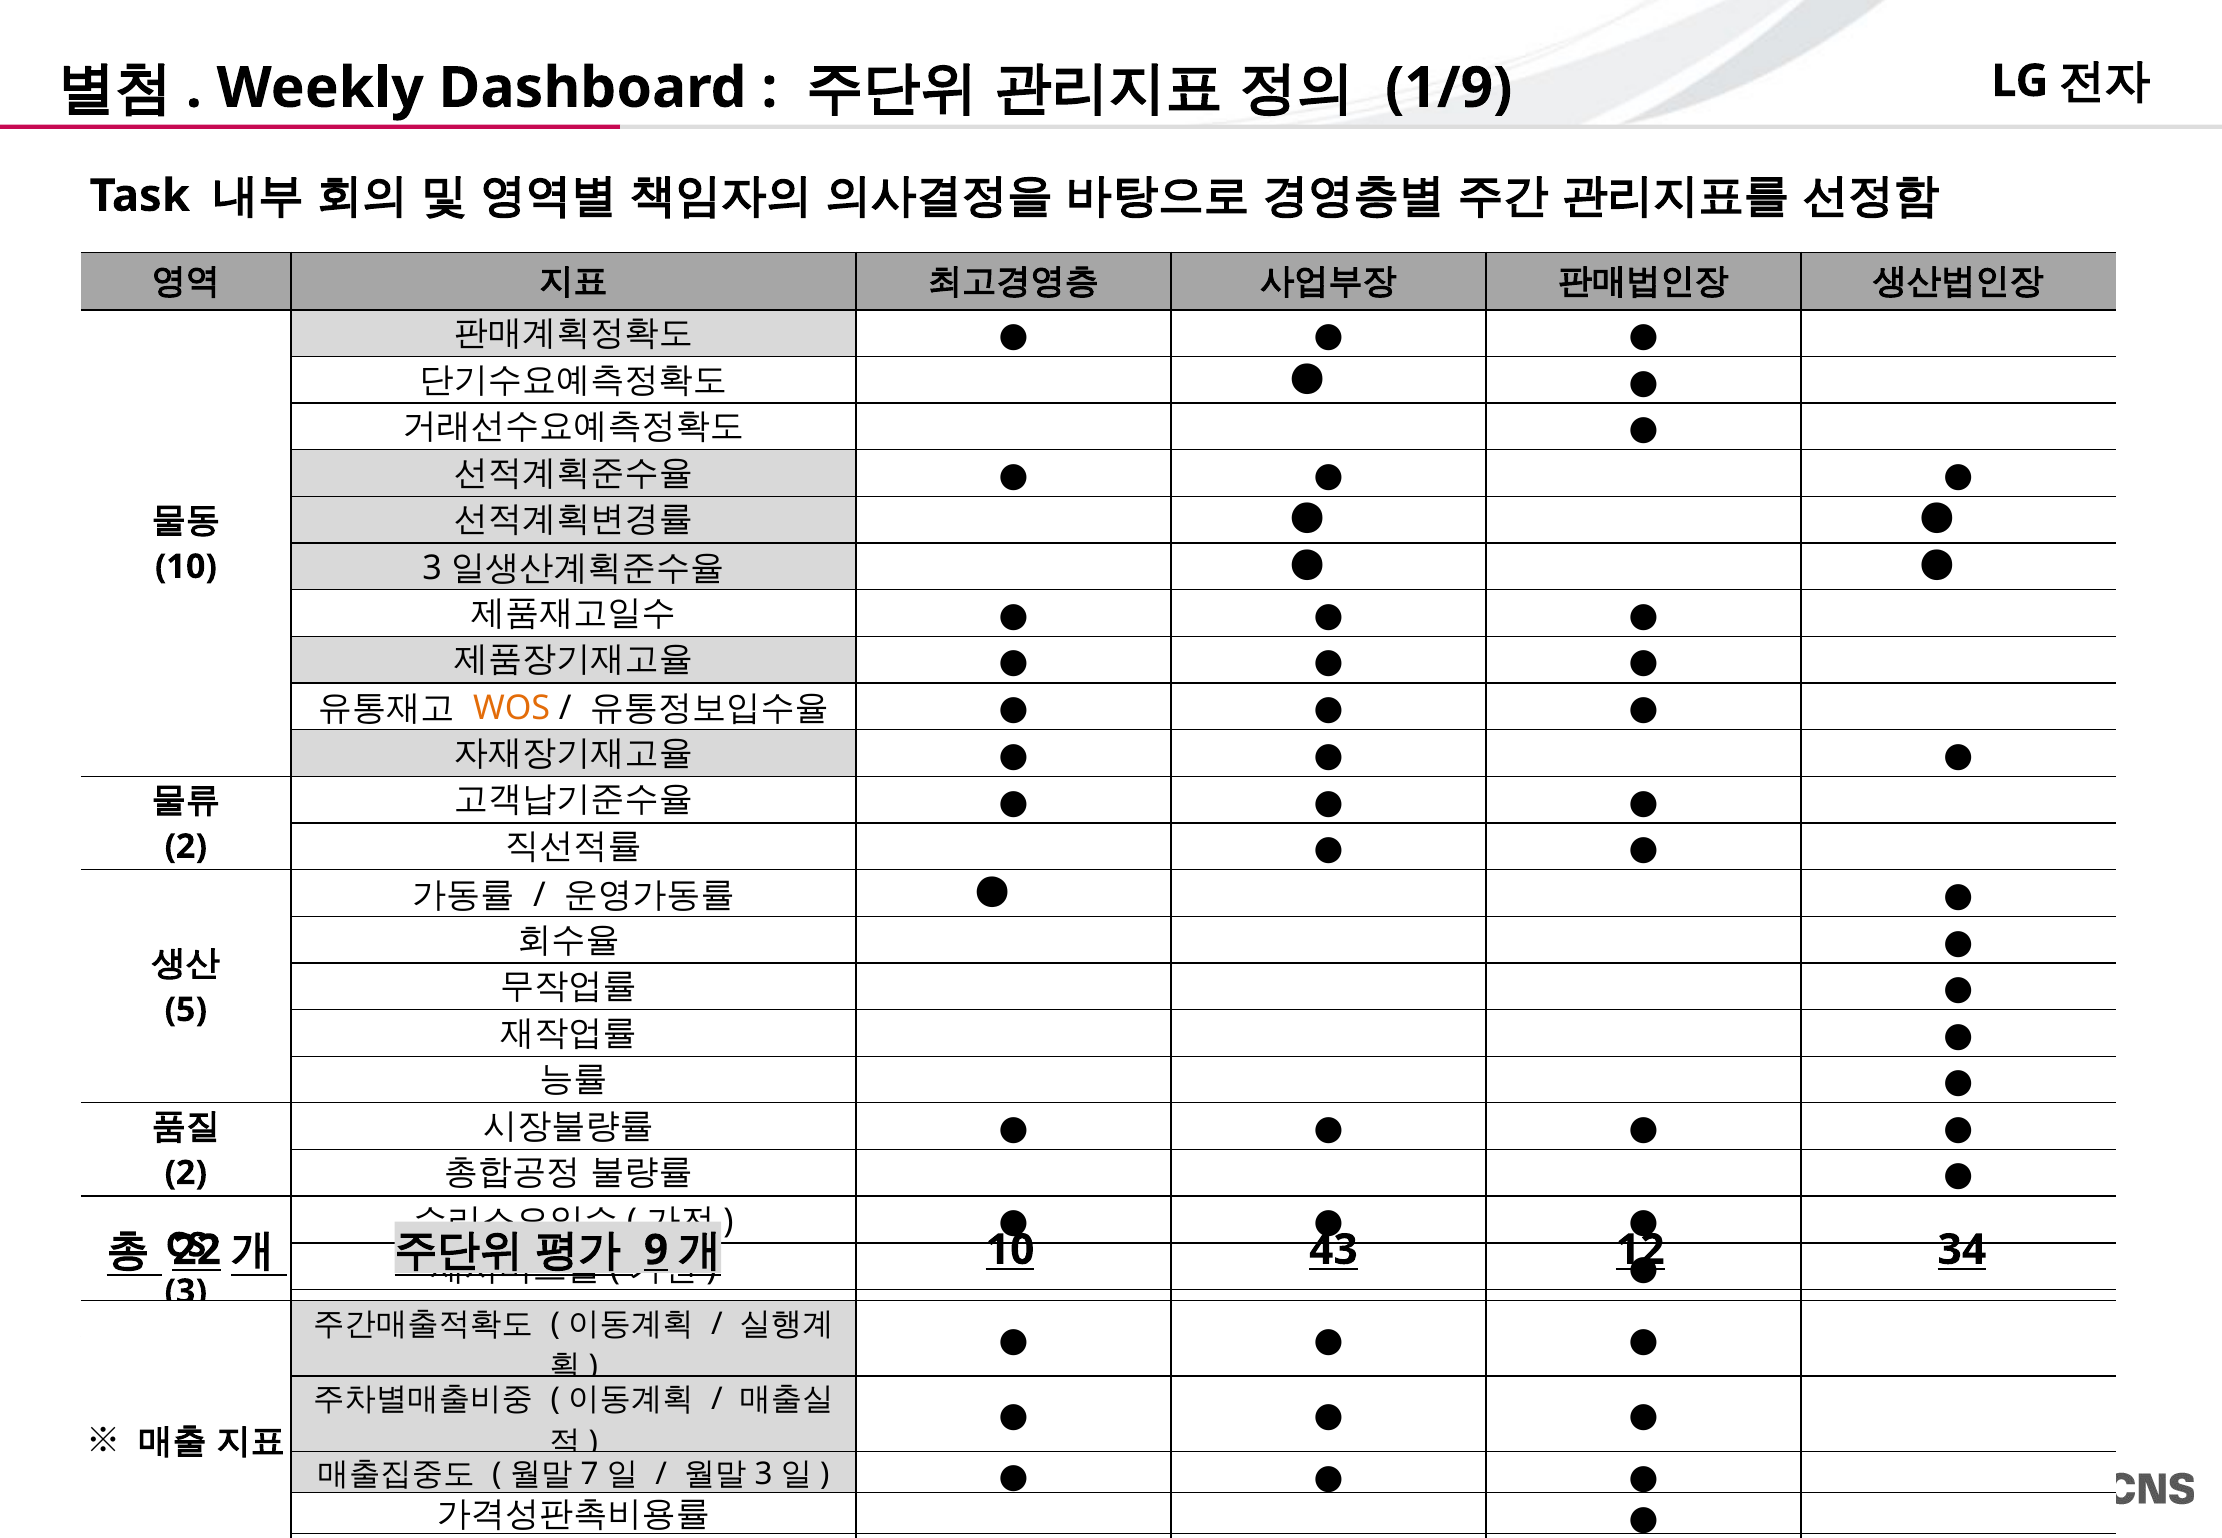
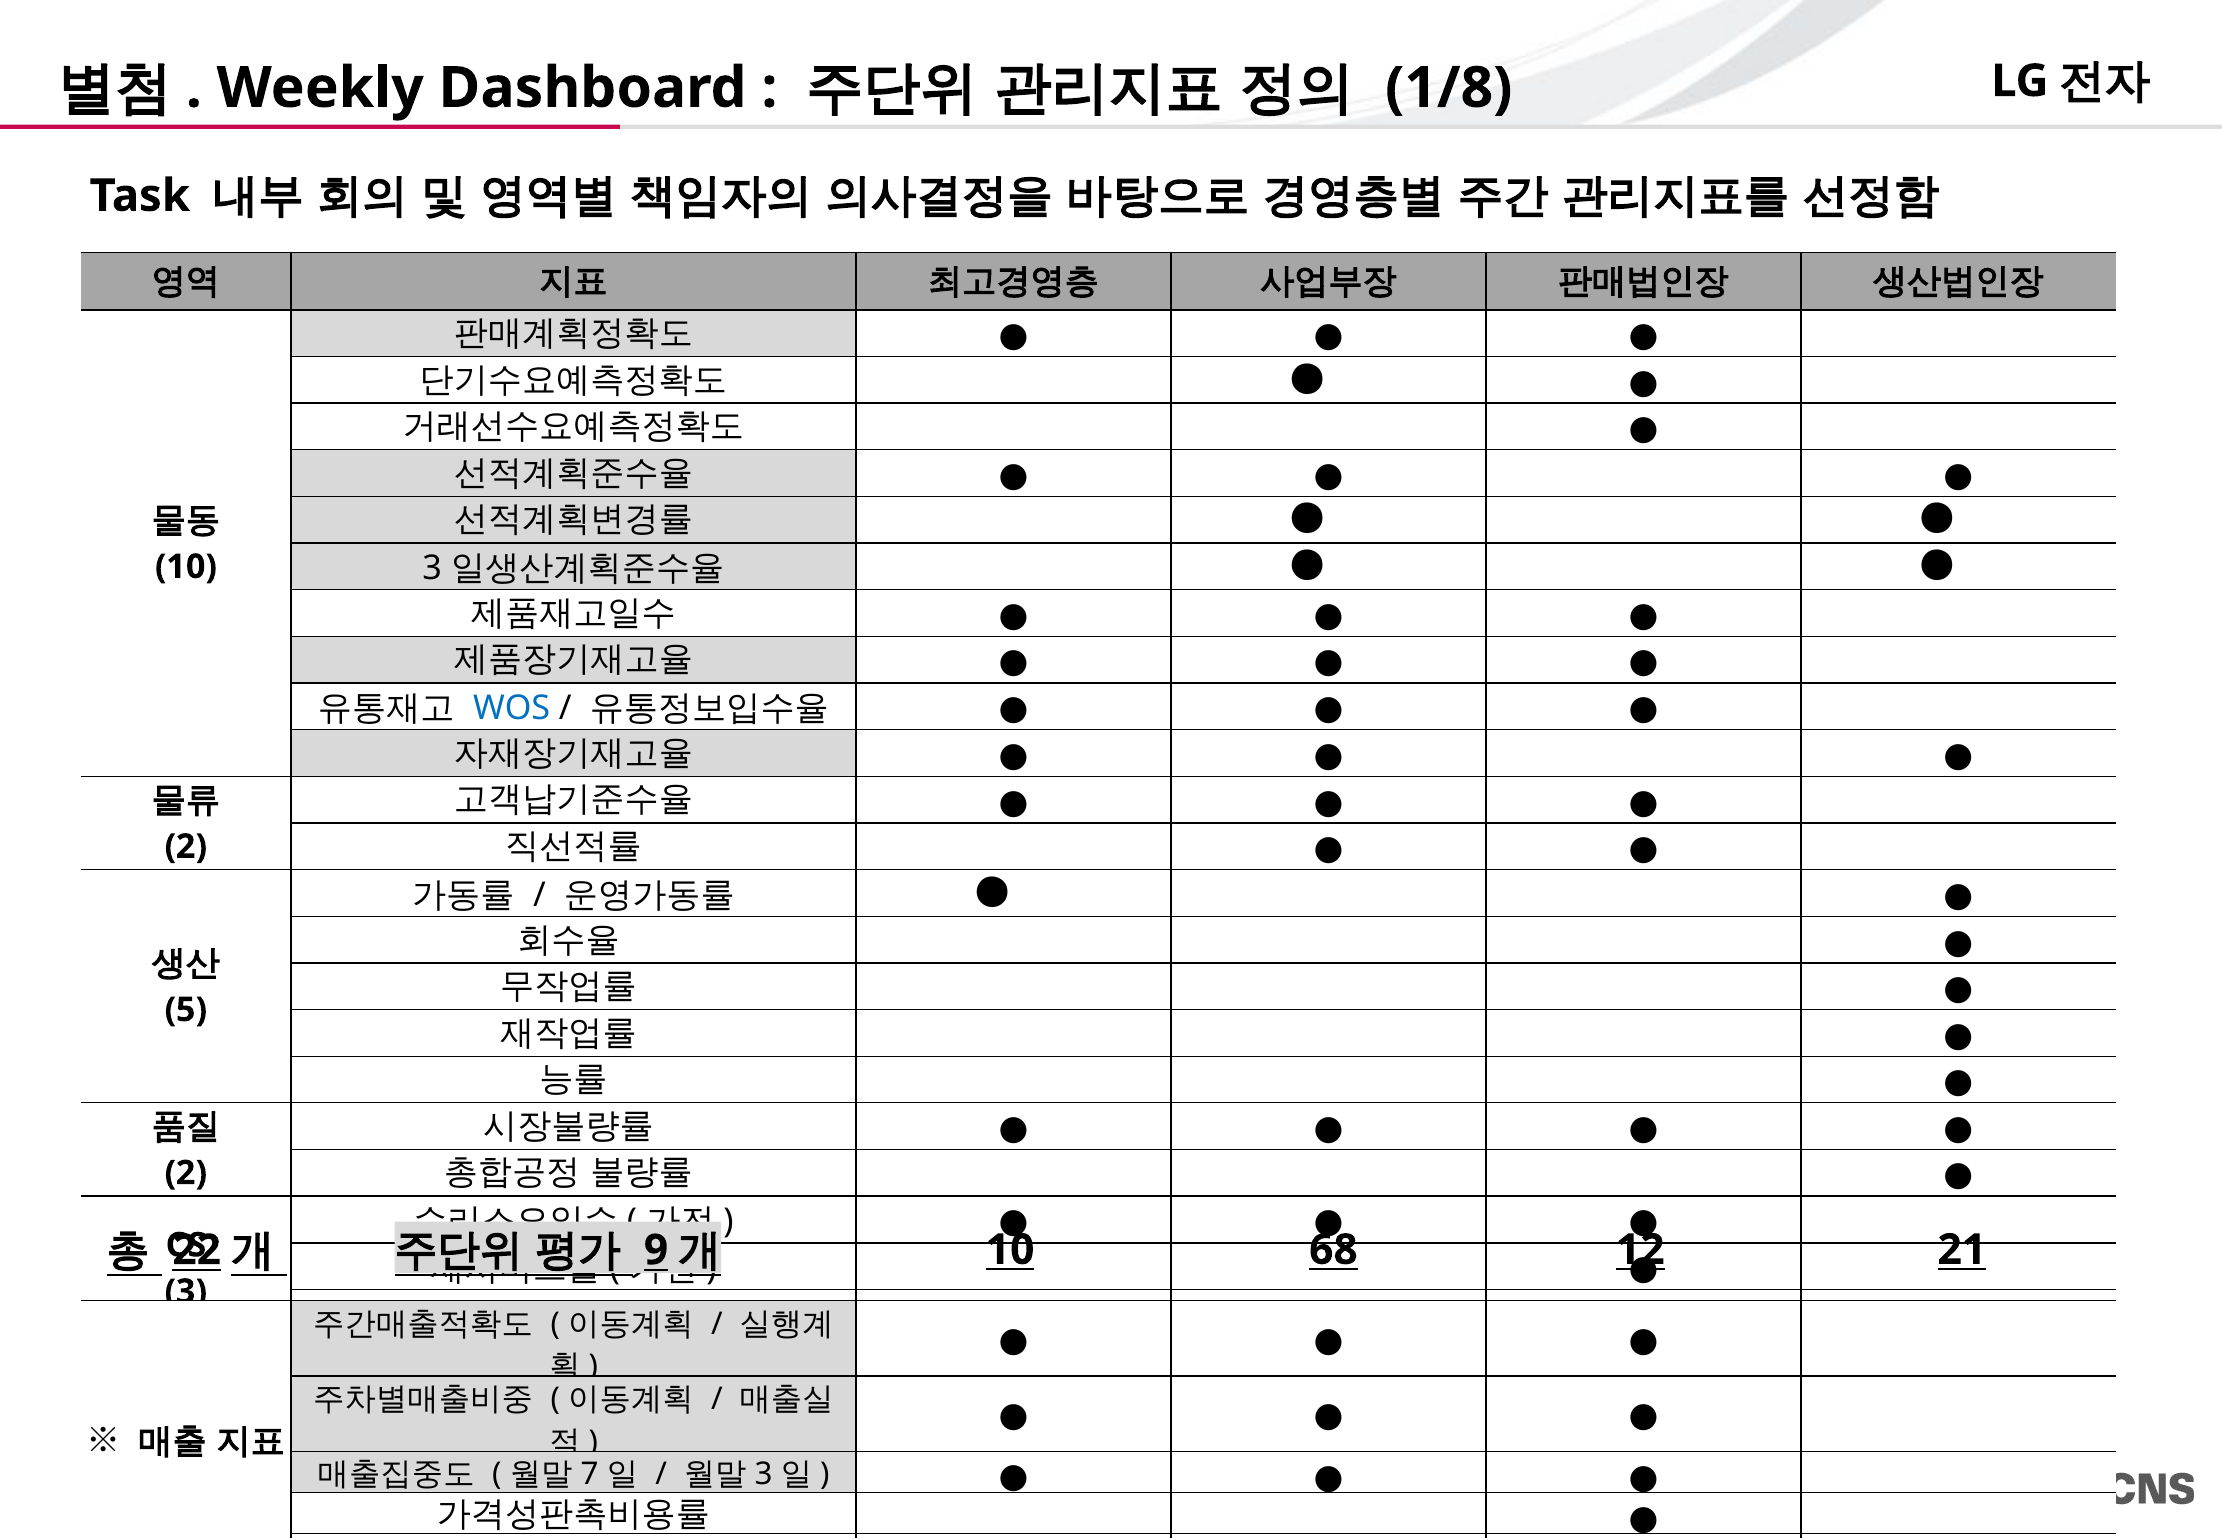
1/9: 1/9 -> 1/8
WOS colour: orange -> blue
43: 43 -> 68
34: 34 -> 21
